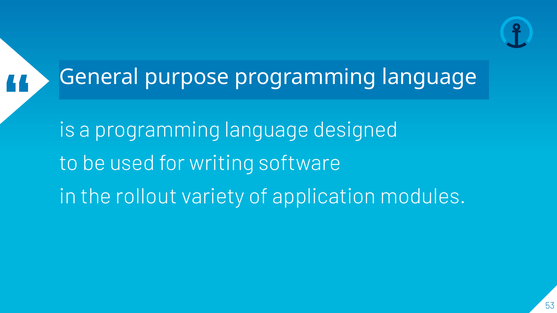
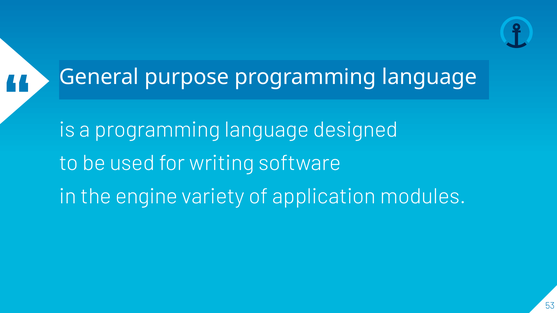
rollout: rollout -> engine
